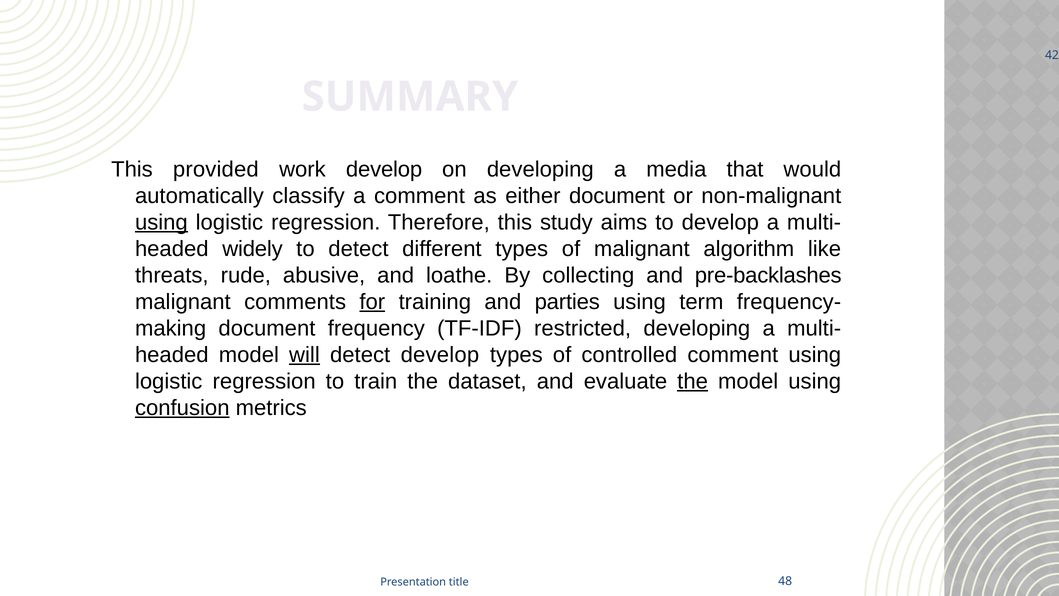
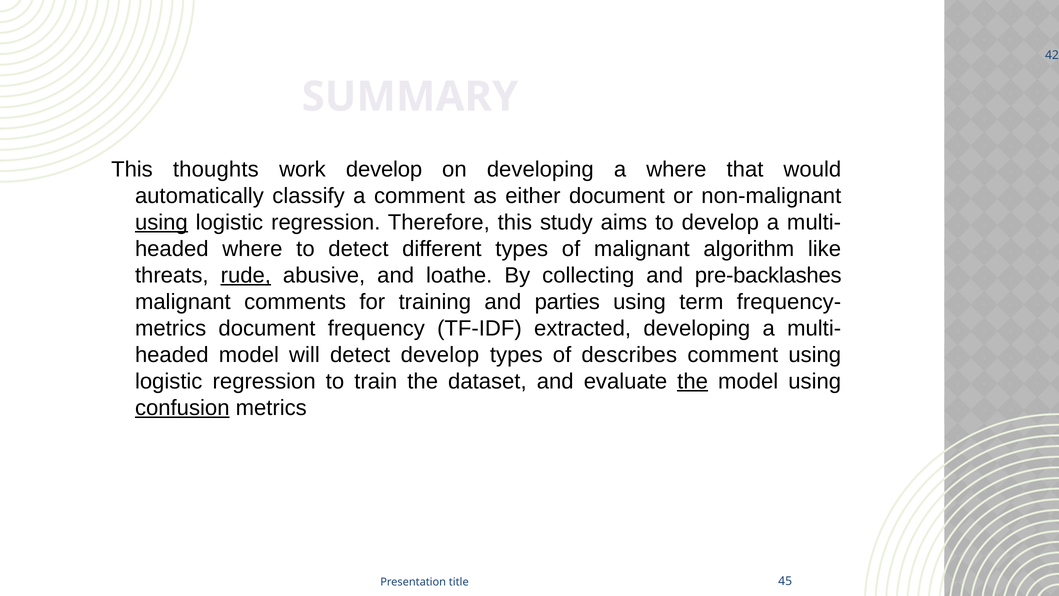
provided: provided -> thoughts
a media: media -> where
widely at (253, 249): widely -> where
rude underline: none -> present
for underline: present -> none
making at (171, 328): making -> metrics
restricted: restricted -> extracted
will underline: present -> none
controlled: controlled -> describes
48: 48 -> 45
